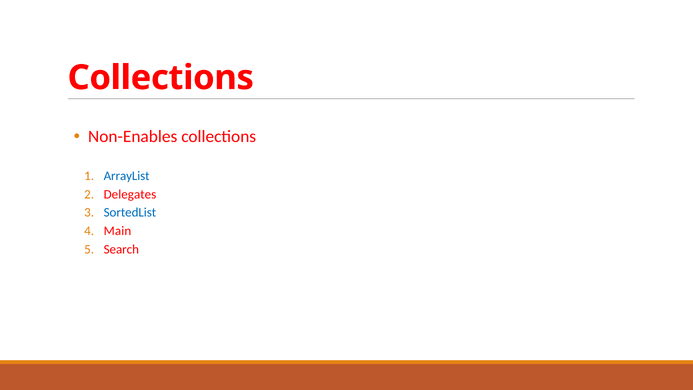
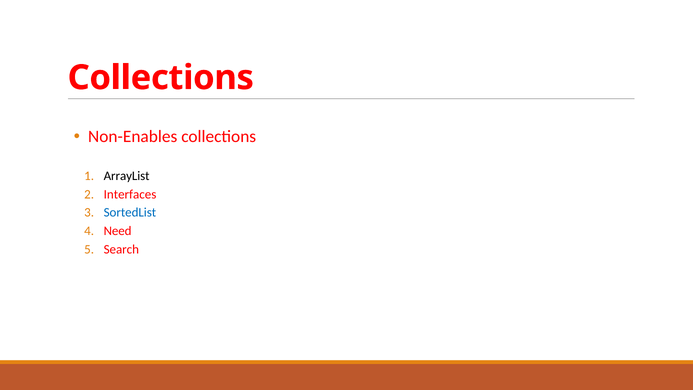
ArrayList colour: blue -> black
Delegates: Delegates -> Interfaces
Main: Main -> Need
